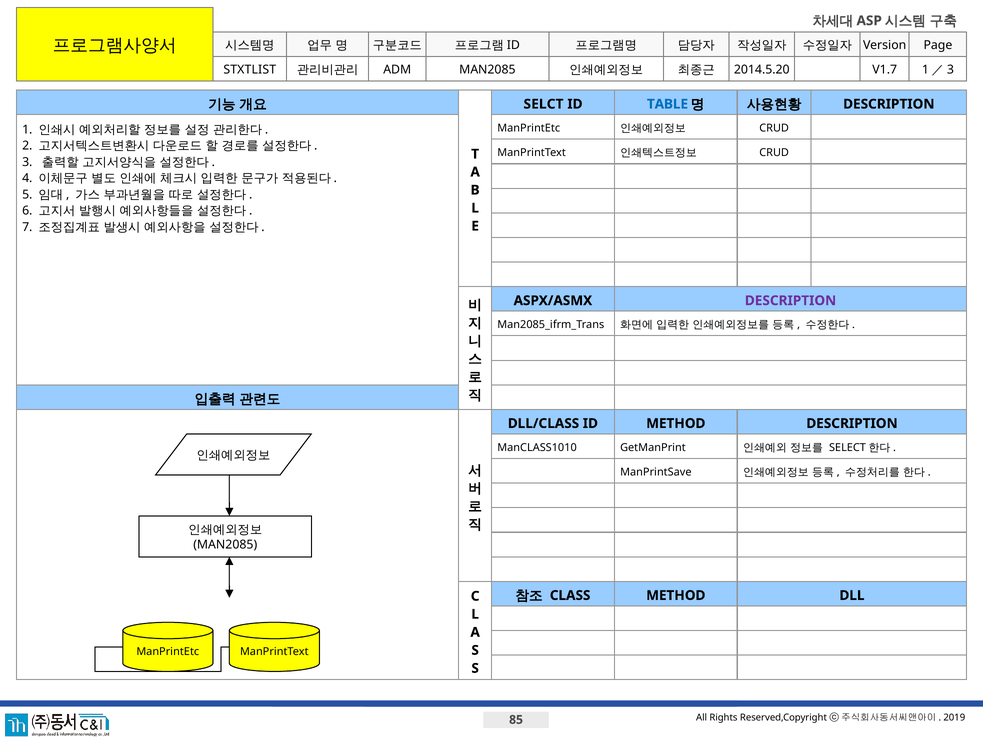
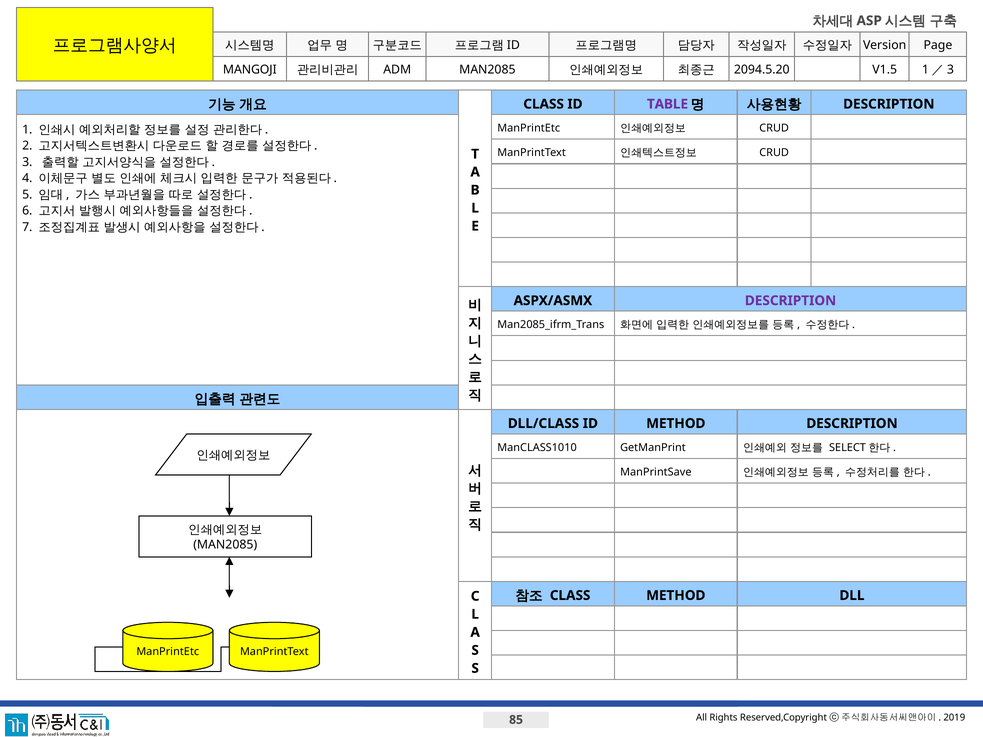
2014.5.20: 2014.5.20 -> 2094.5.20
V1.7: V1.7 -> V1.5
STXTLIST: STXTLIST -> MANGOJI
SELCT at (543, 104): SELCT -> CLASS
TABLE colour: blue -> purple
